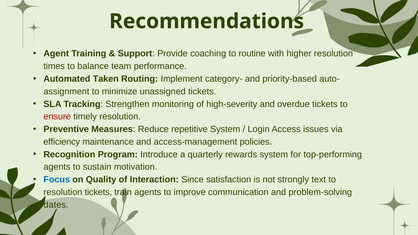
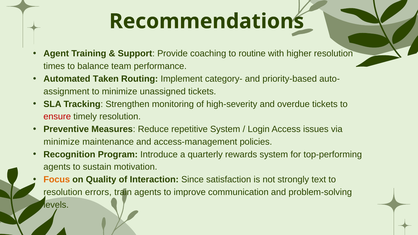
efficiency at (62, 142): efficiency -> minimize
Focus colour: blue -> orange
resolution tickets: tickets -> errors
dates: dates -> levels
